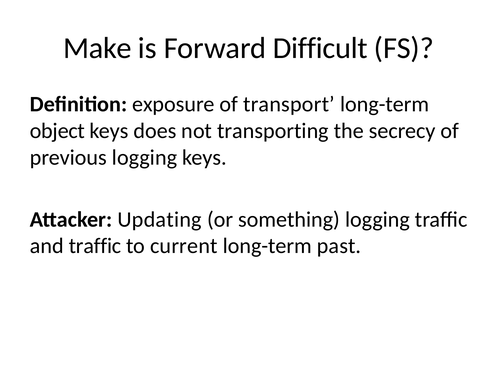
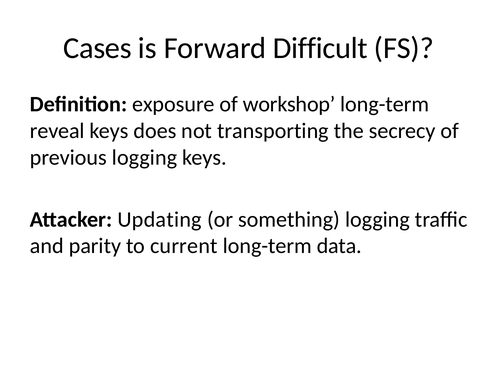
Make: Make -> Cases
transport: transport -> workshop
object: object -> reveal
and traffic: traffic -> parity
past: past -> data
